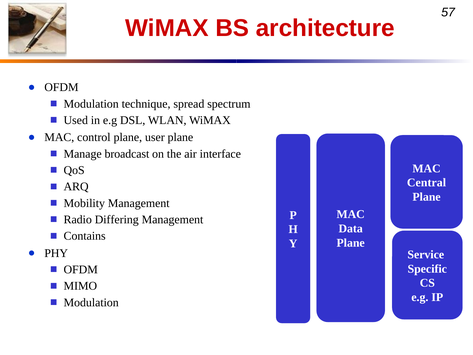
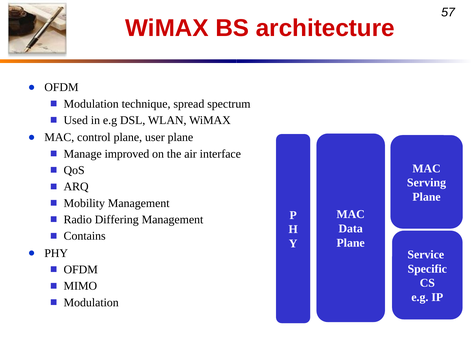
broadcast: broadcast -> improved
Central: Central -> Serving
